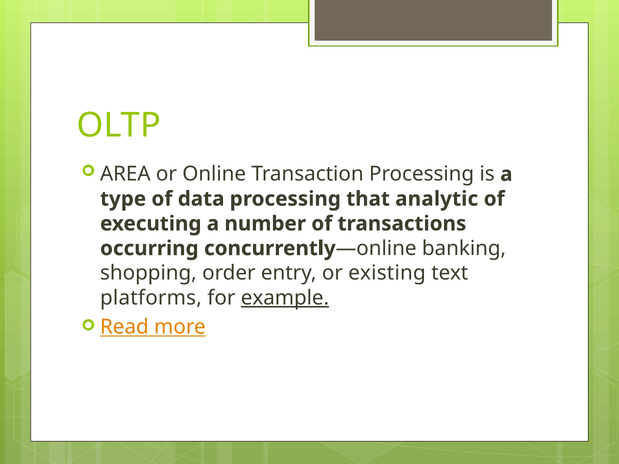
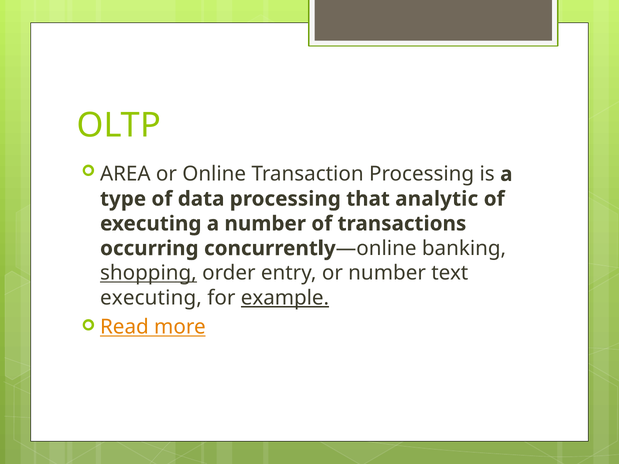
shopping underline: none -> present
or existing: existing -> number
platforms at (151, 298): platforms -> executing
